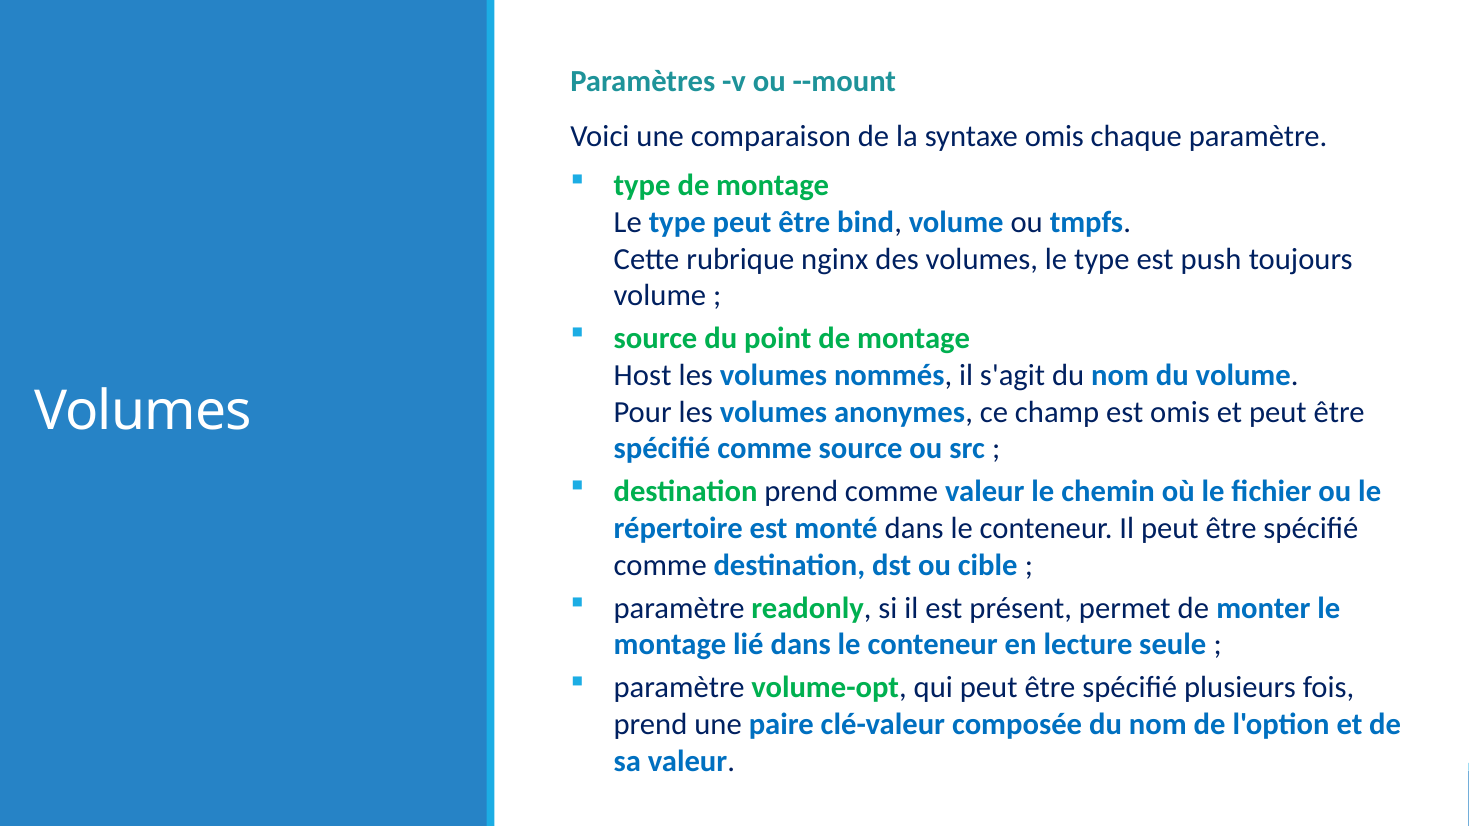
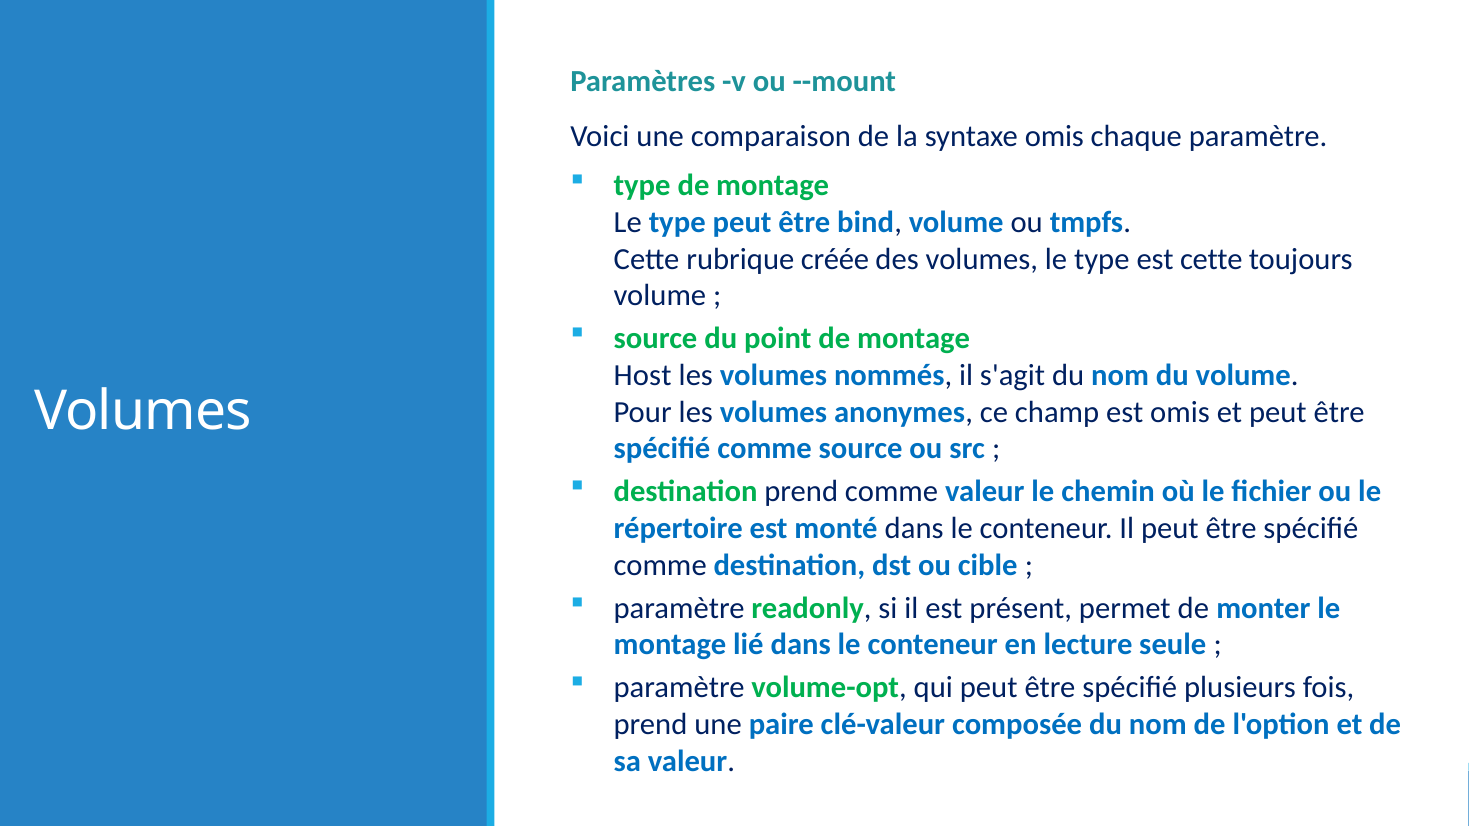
nginx: nginx -> créée
est push: push -> cette
